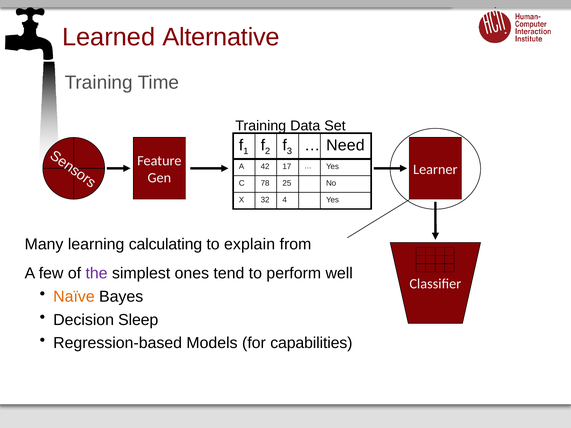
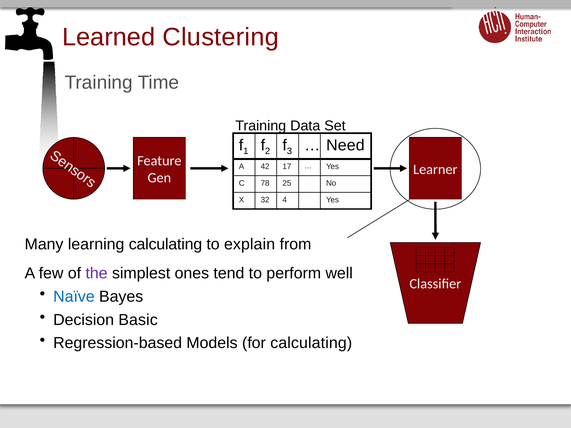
Alternative: Alternative -> Clustering
Naïve colour: orange -> blue
Sleep: Sleep -> Basic
for capabilities: capabilities -> calculating
